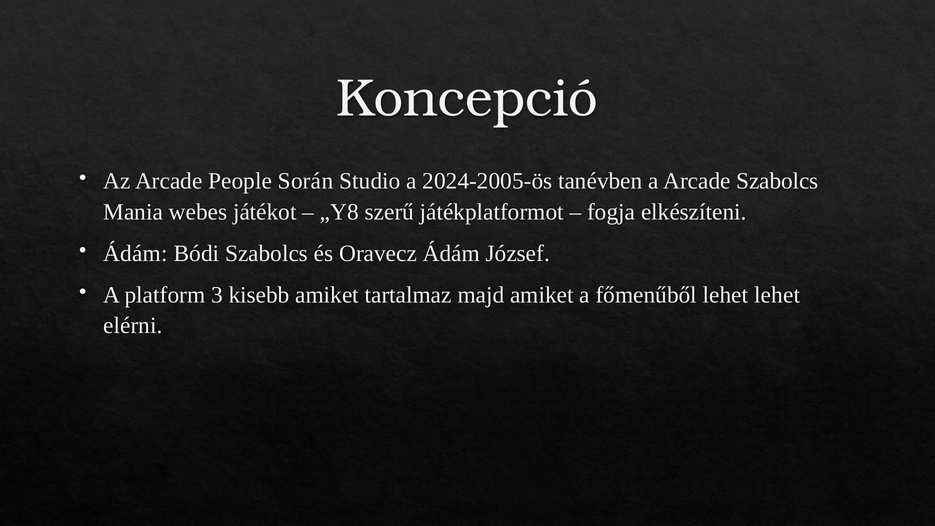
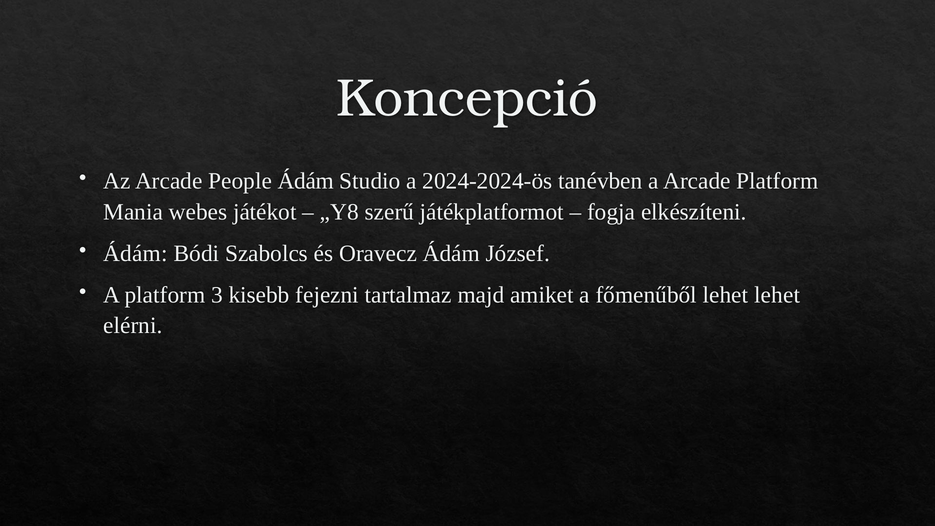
People Során: Során -> Ádám
2024-2005-ös: 2024-2005-ös -> 2024-2024-ös
Arcade Szabolcs: Szabolcs -> Platform
kisebb amiket: amiket -> fejezni
